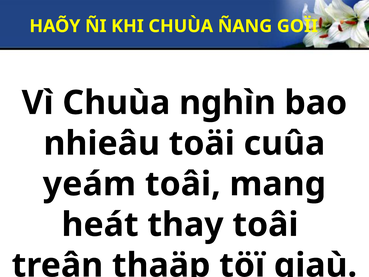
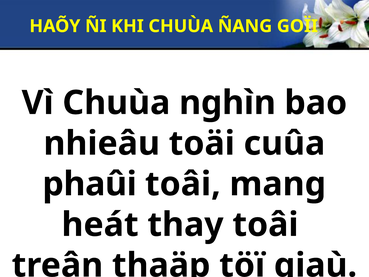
yeám: yeám -> phaûi
